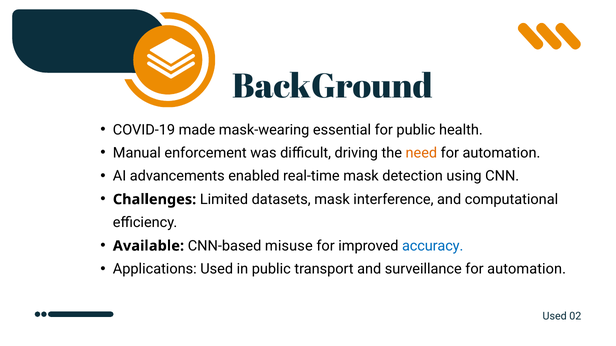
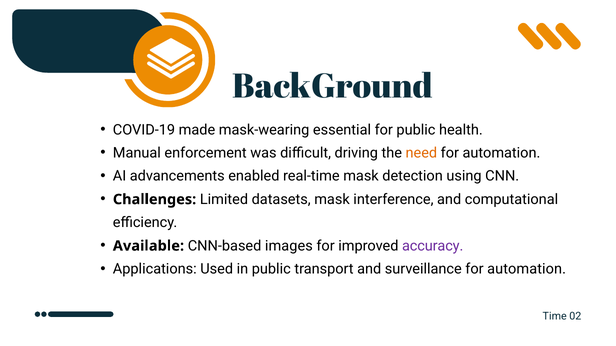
misuse: misuse -> images
accuracy colour: blue -> purple
Used at (555, 317): Used -> Time
